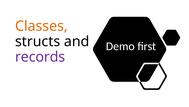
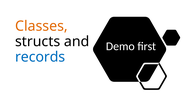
records colour: purple -> blue
